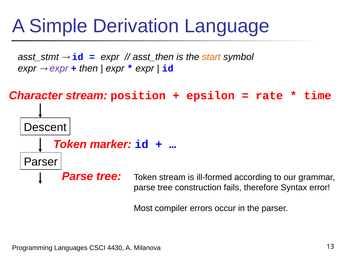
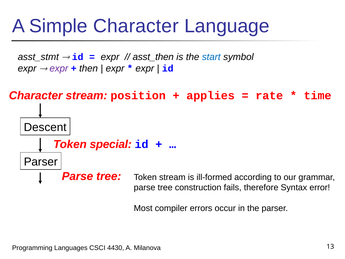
Simple Derivation: Derivation -> Character
start colour: orange -> blue
epsilon: epsilon -> applies
marker: marker -> special
